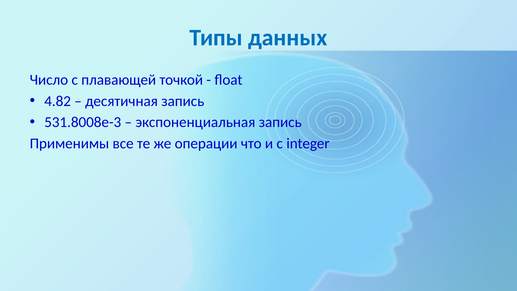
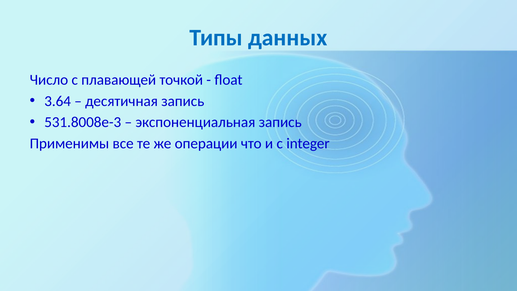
4.82: 4.82 -> 3.64
